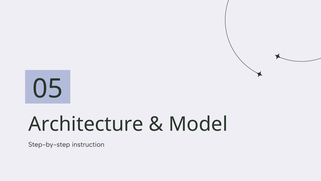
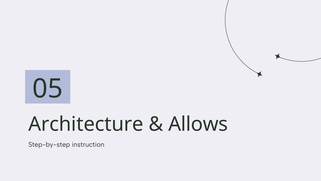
Model: Model -> Allows
